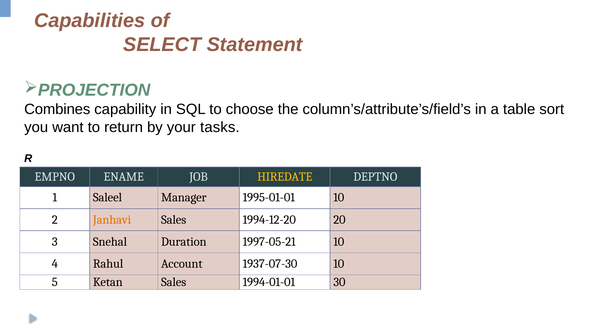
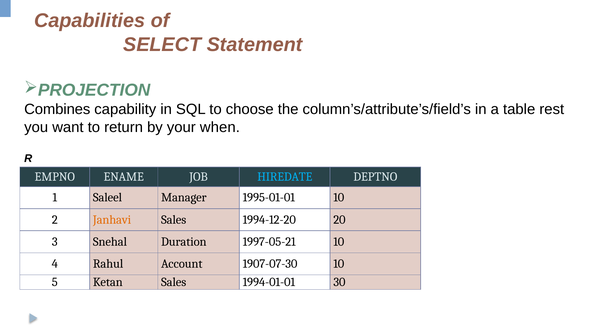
sort: sort -> rest
tasks: tasks -> when
HIREDATE colour: yellow -> light blue
1937-07-30: 1937-07-30 -> 1907-07-30
